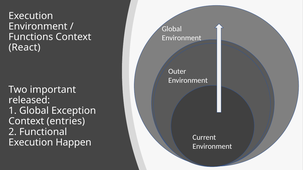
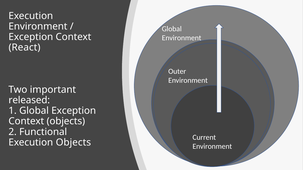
Functions at (31, 37): Functions -> Exception
Context entries: entries -> objects
Execution Happen: Happen -> Objects
